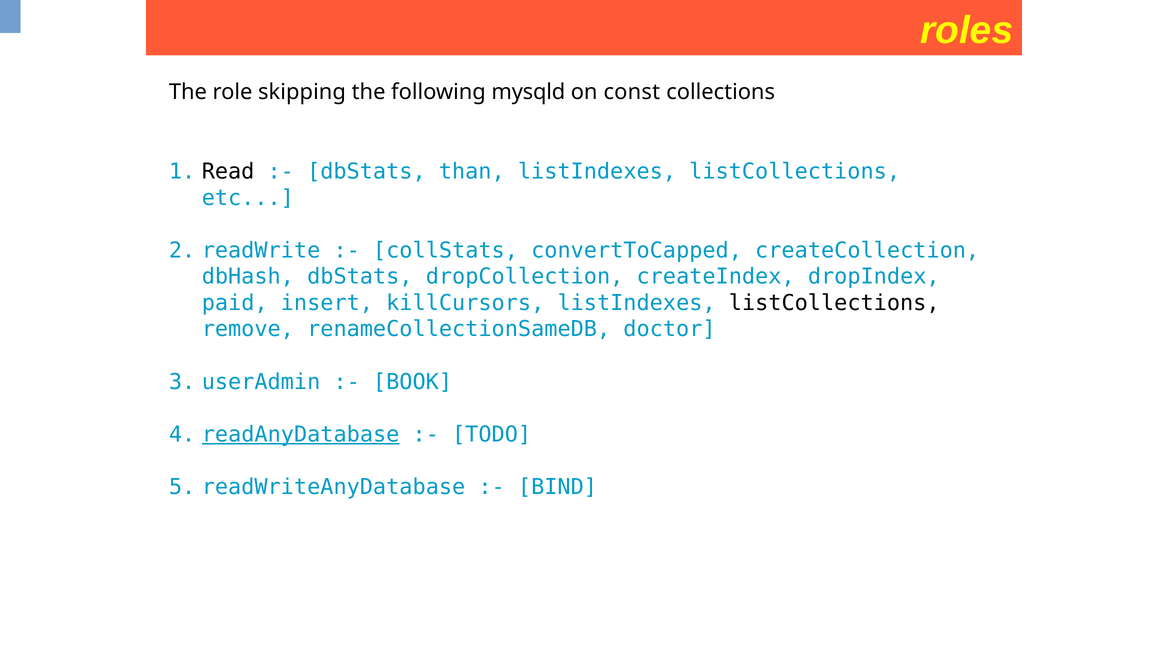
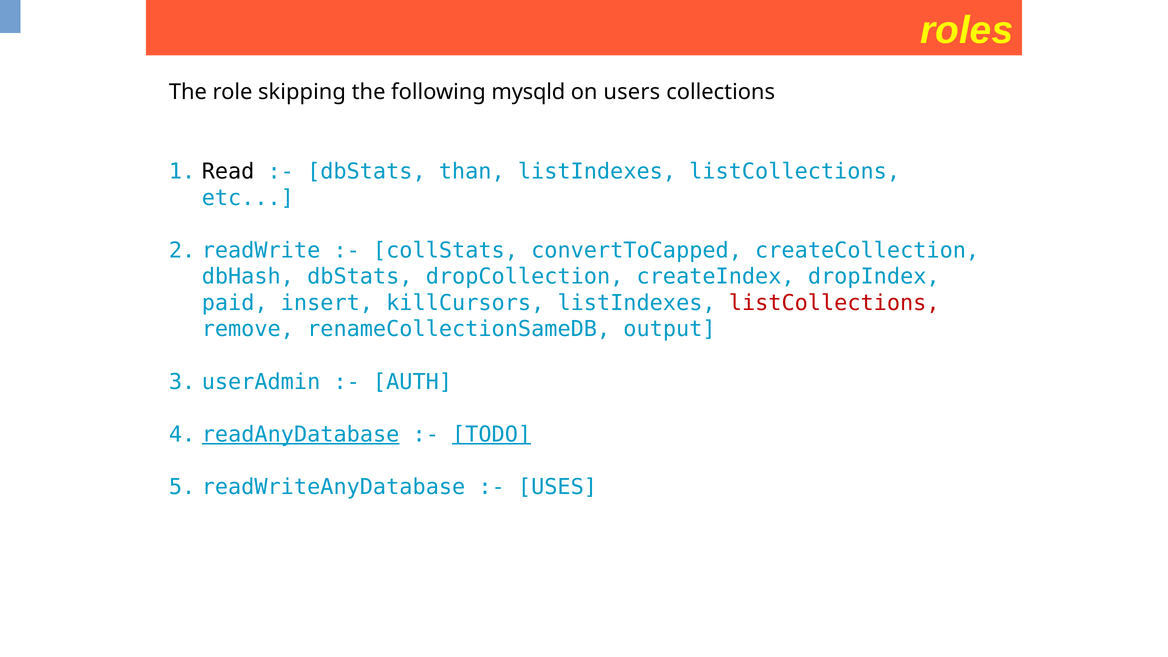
const: const -> users
listCollections at (834, 303) colour: black -> red
doctor: doctor -> output
BOOK: BOOK -> AUTH
TODO underline: none -> present
BIND: BIND -> USES
